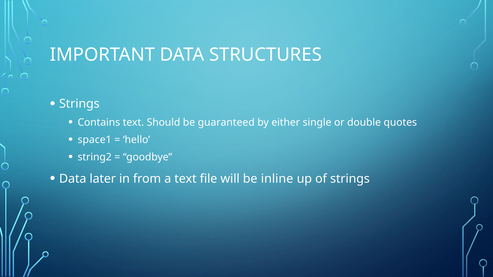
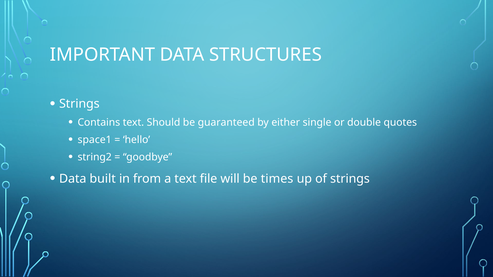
later: later -> built
inline: inline -> times
